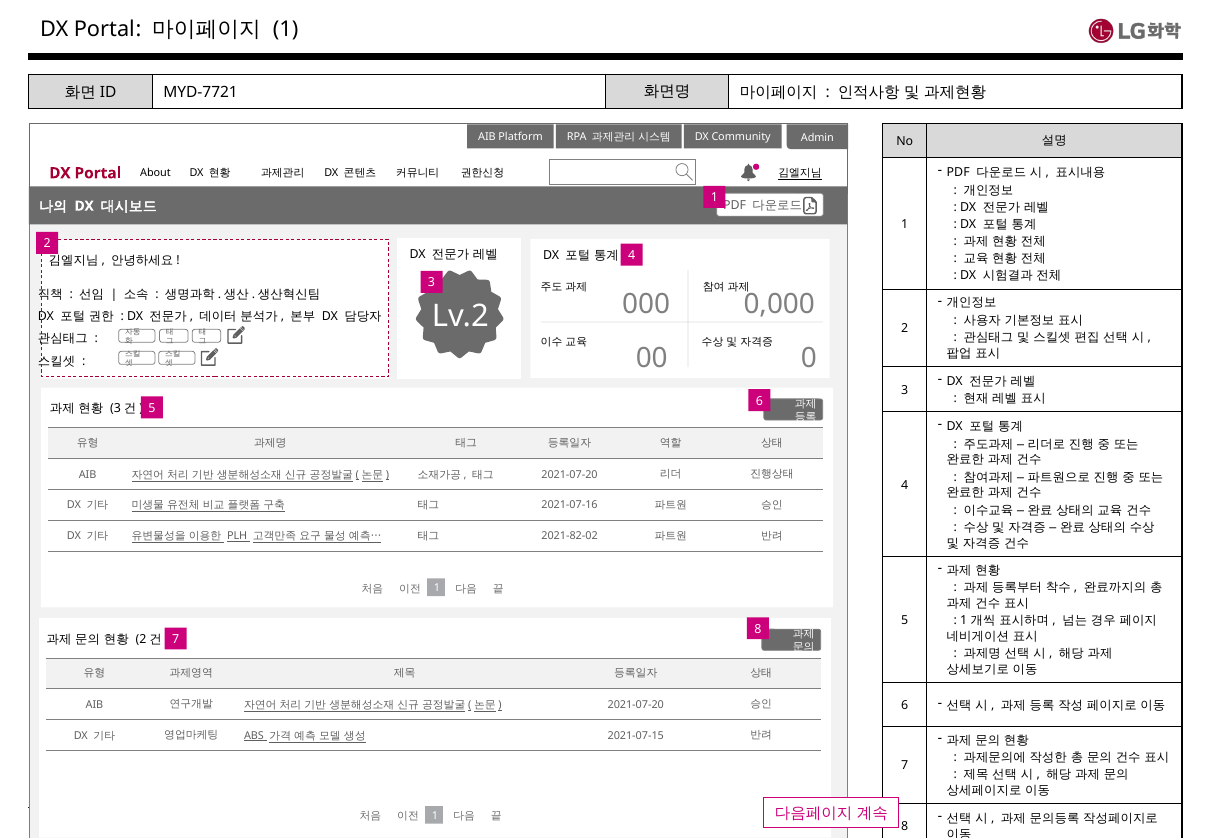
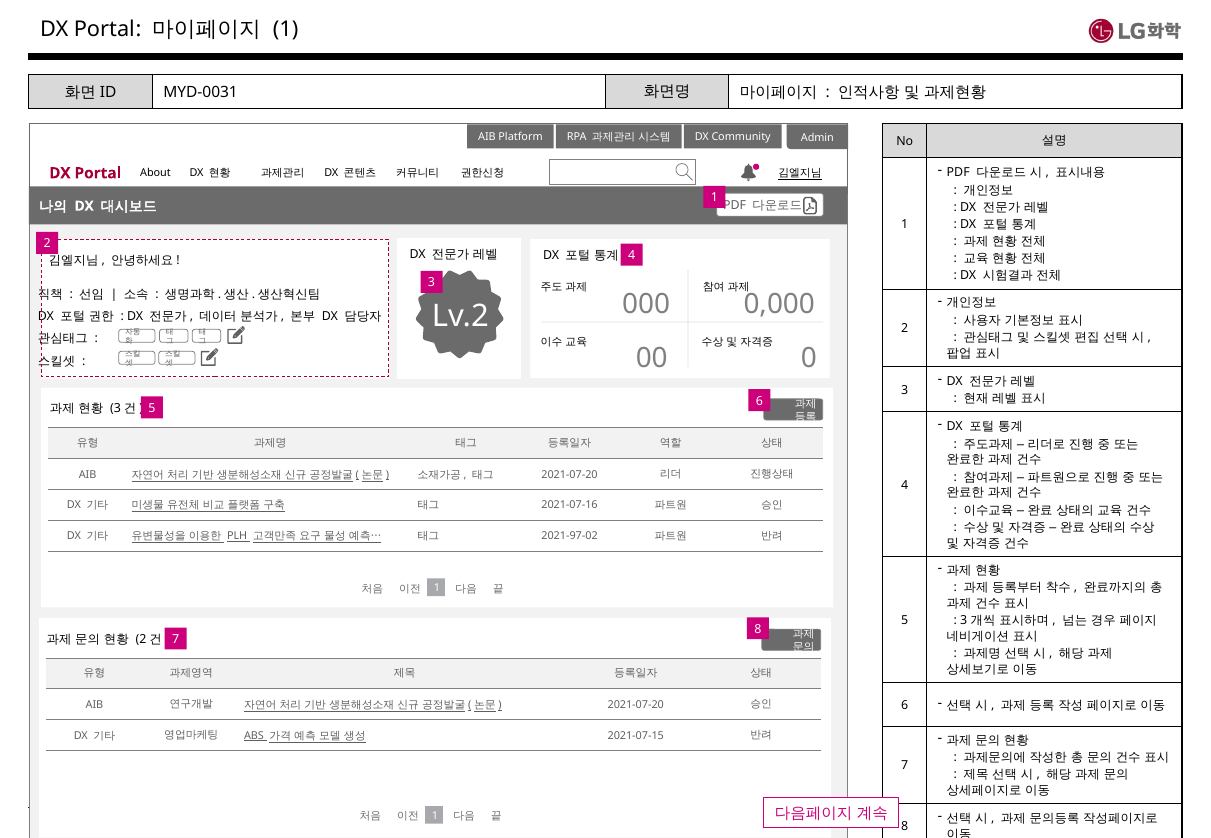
MYD-7721: MYD-7721 -> MYD-0031
2021-82-02: 2021-82-02 -> 2021-97-02
1 at (964, 620): 1 -> 3
